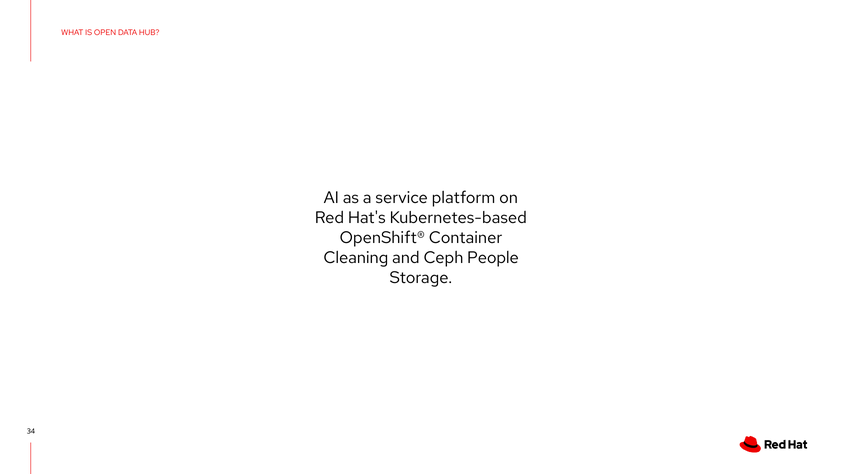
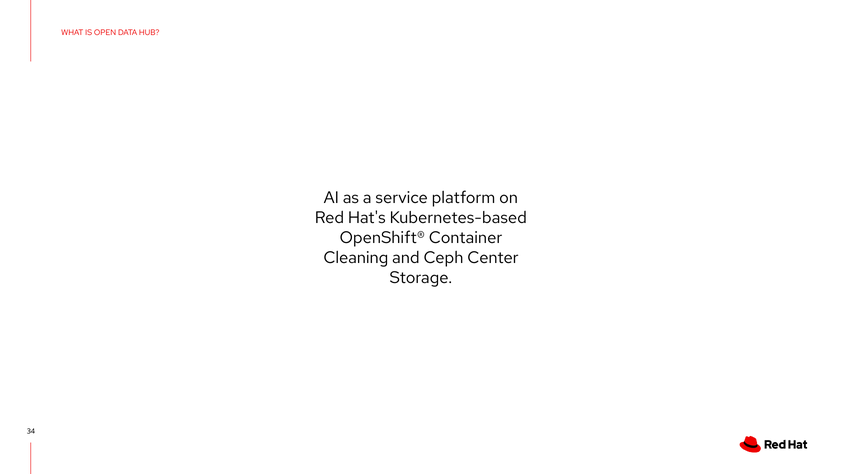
People: People -> Center
